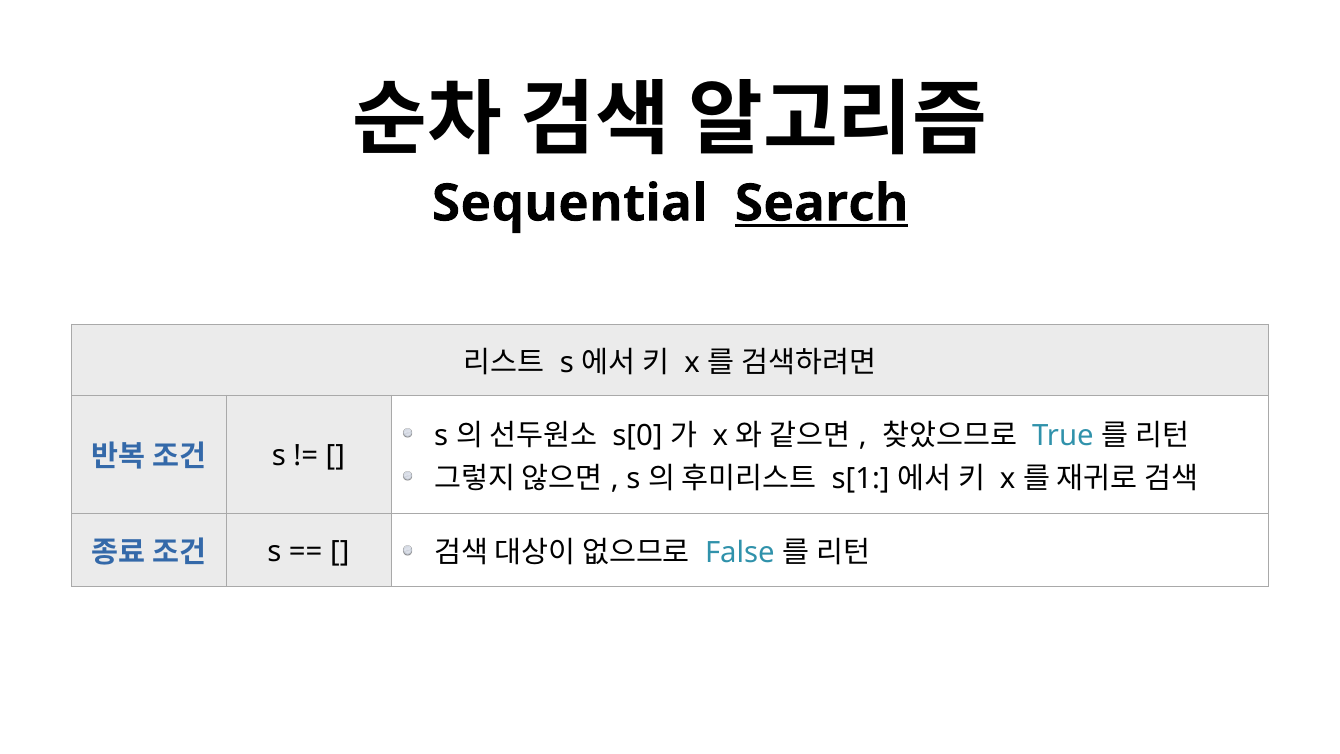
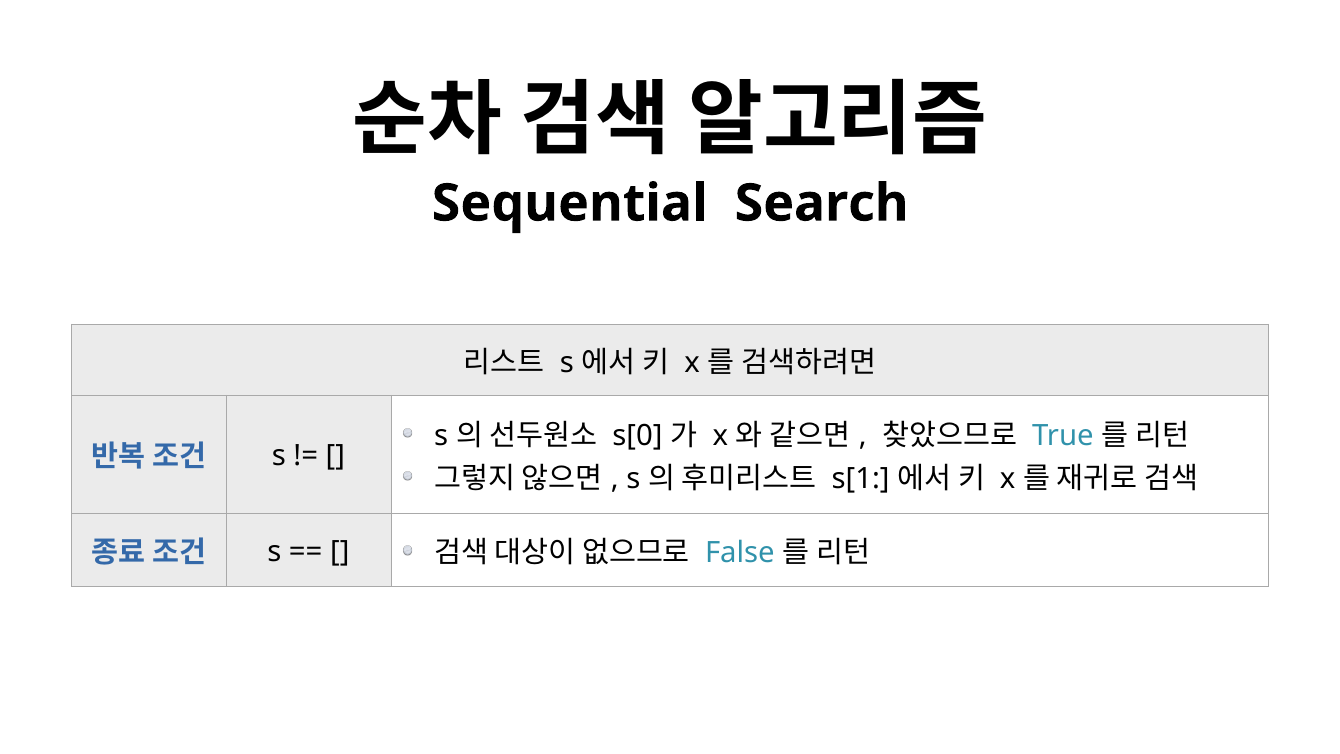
Search underline: present -> none
